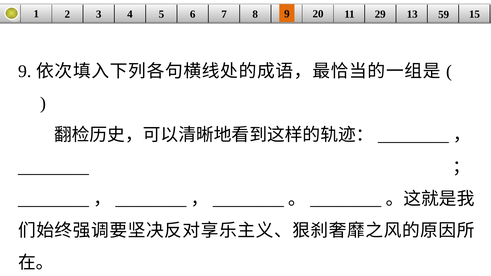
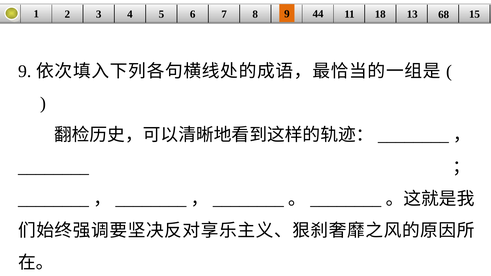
20: 20 -> 44
29: 29 -> 18
59: 59 -> 68
